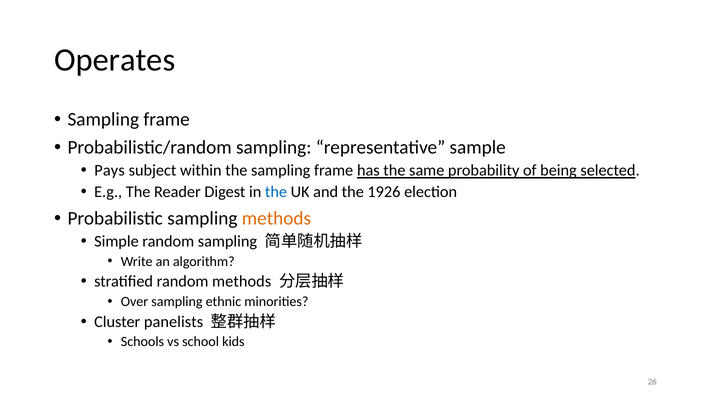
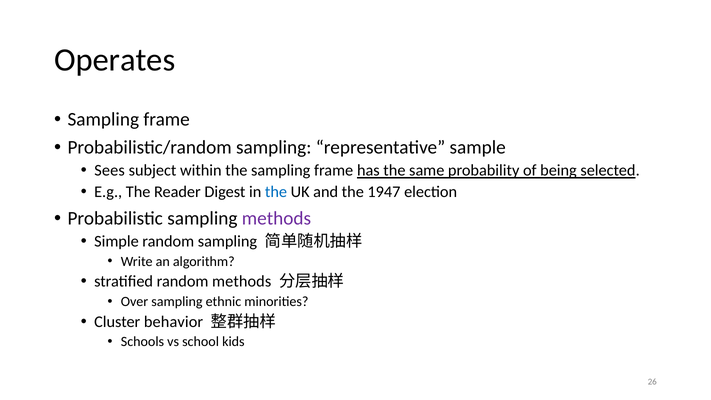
Pays: Pays -> Sees
1926: 1926 -> 1947
methods at (276, 218) colour: orange -> purple
panelists: panelists -> behavior
